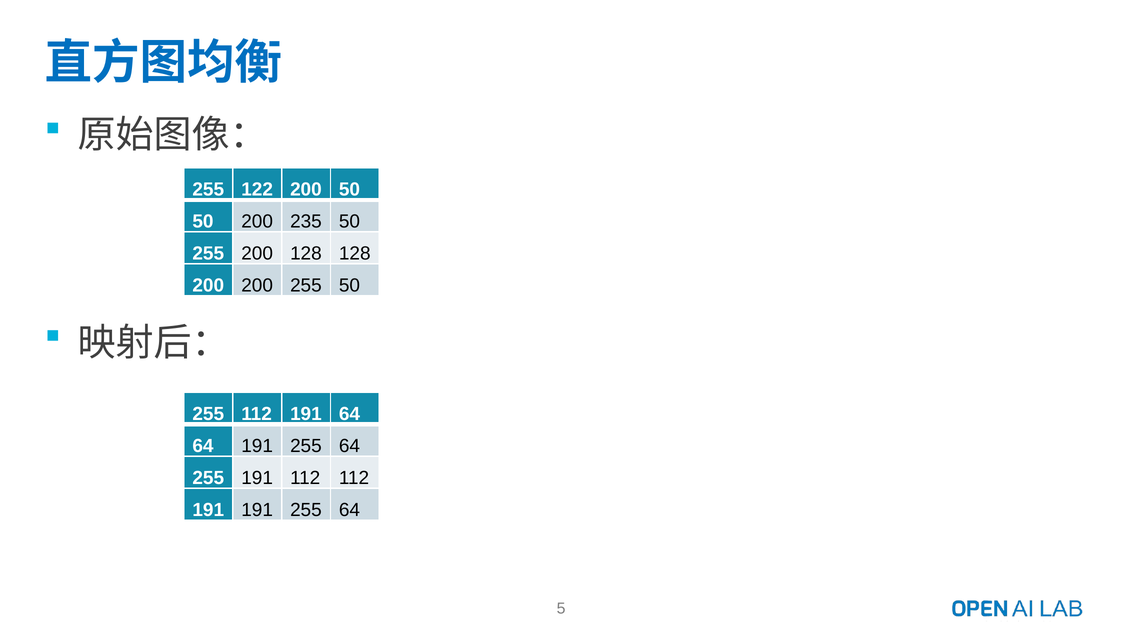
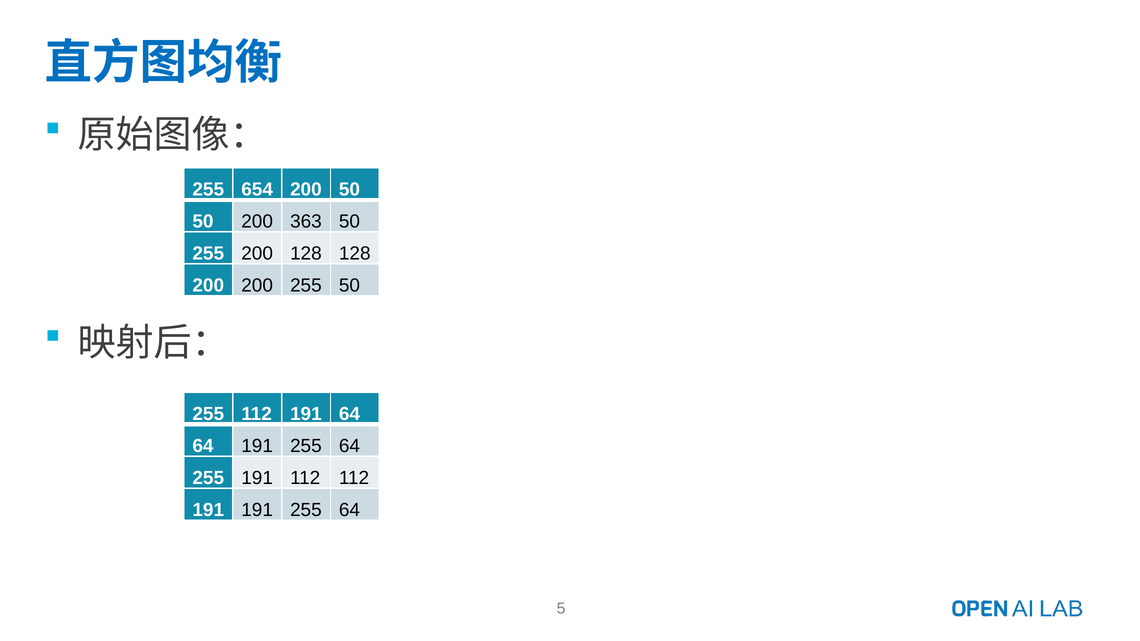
122: 122 -> 654
235: 235 -> 363
